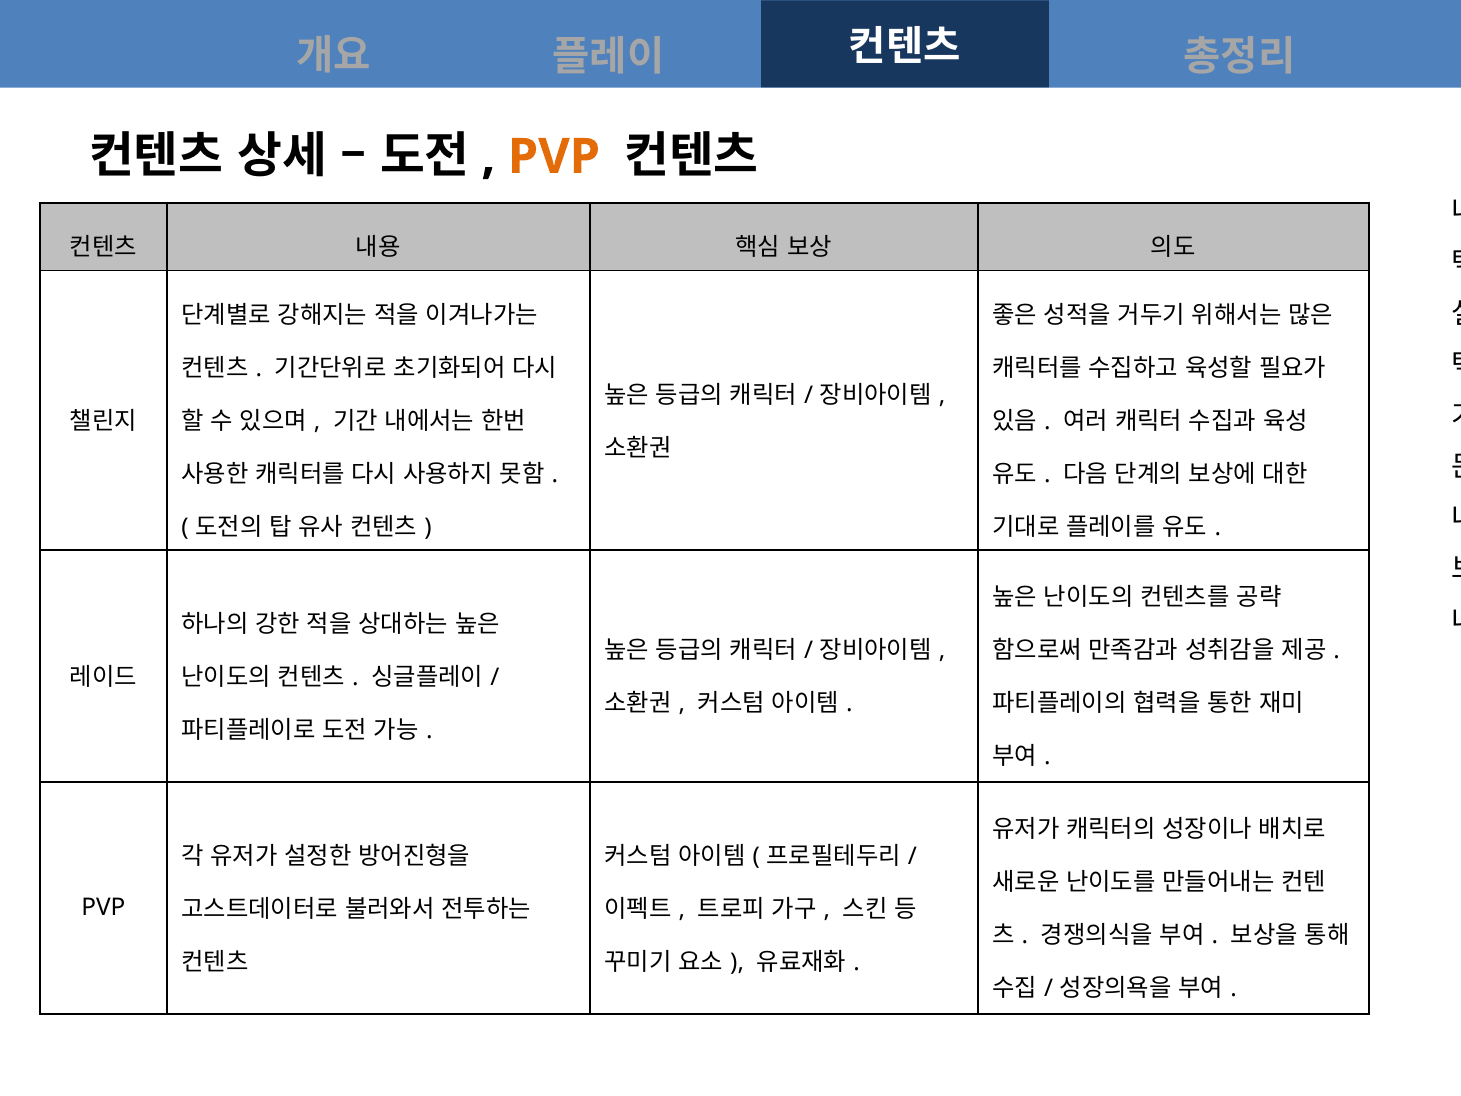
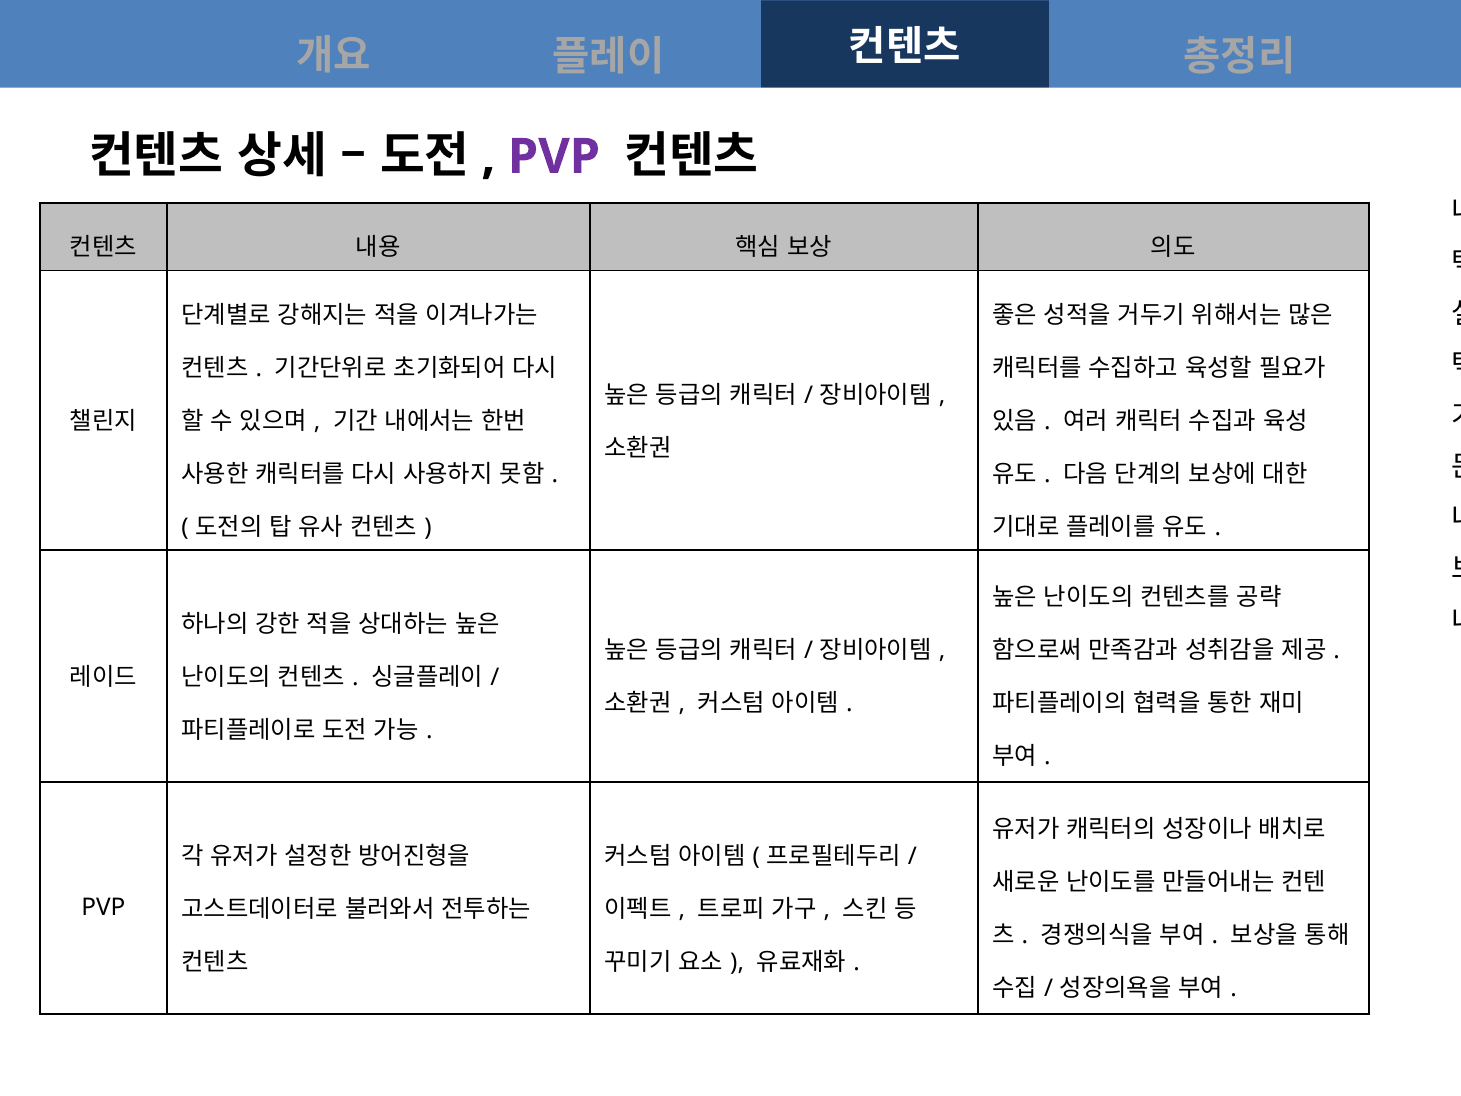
PVP at (554, 157) colour: orange -> purple
